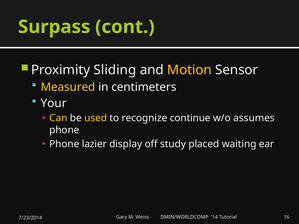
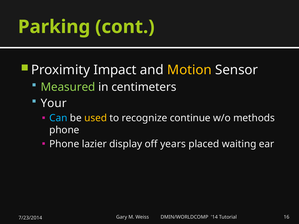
Surpass: Surpass -> Parking
Sliding: Sliding -> Impact
Measured colour: yellow -> light green
Can colour: yellow -> light blue
assumes: assumes -> methods
study: study -> years
